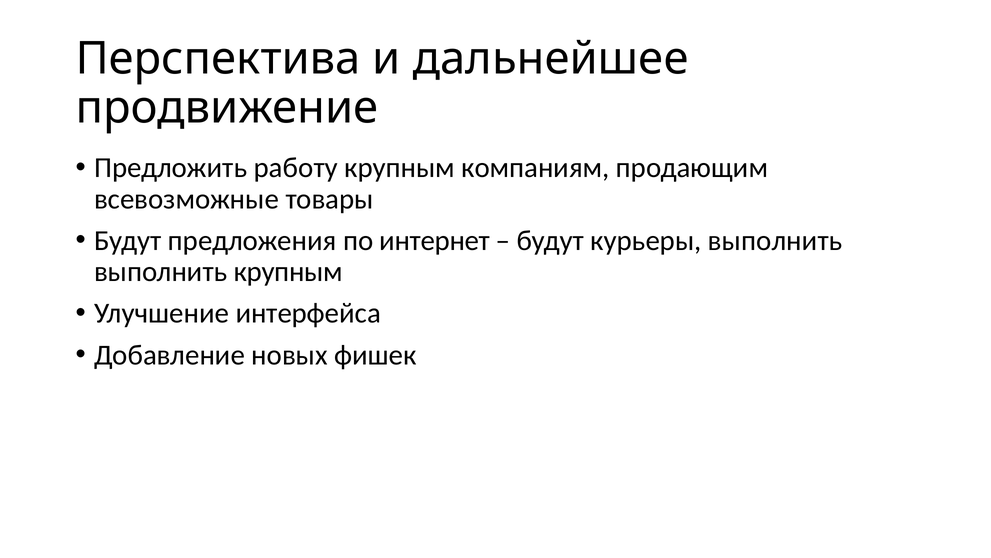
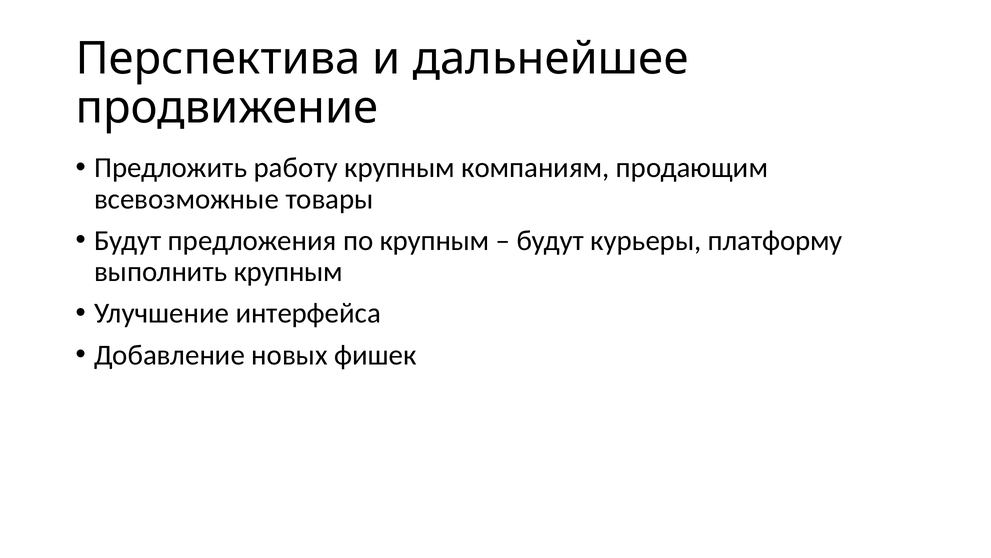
по интернет: интернет -> крупным
курьеры выполнить: выполнить -> платформу
